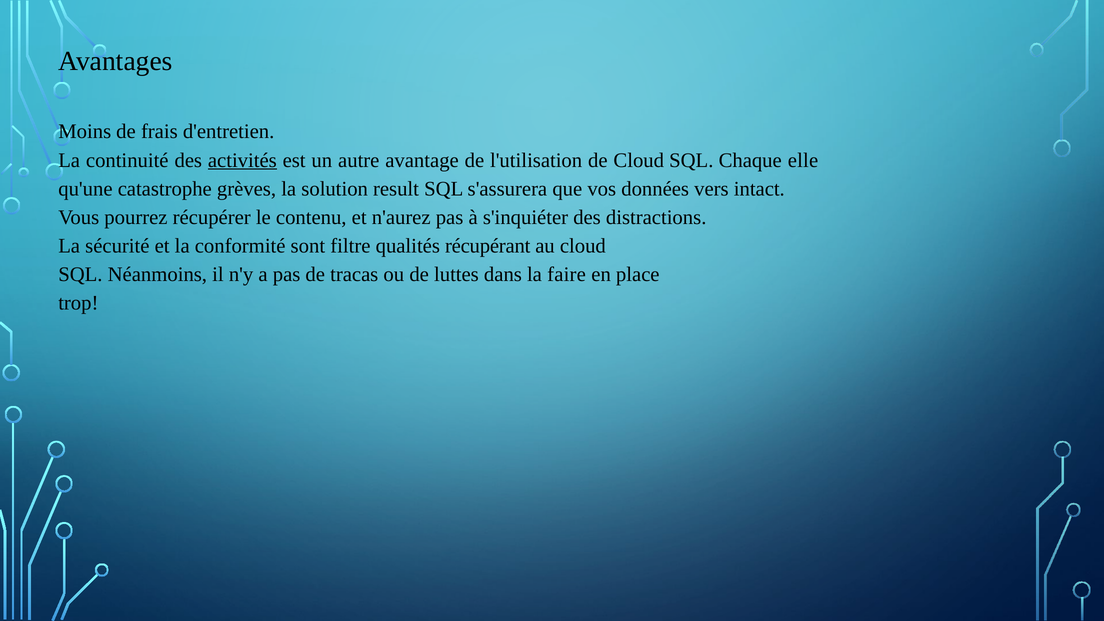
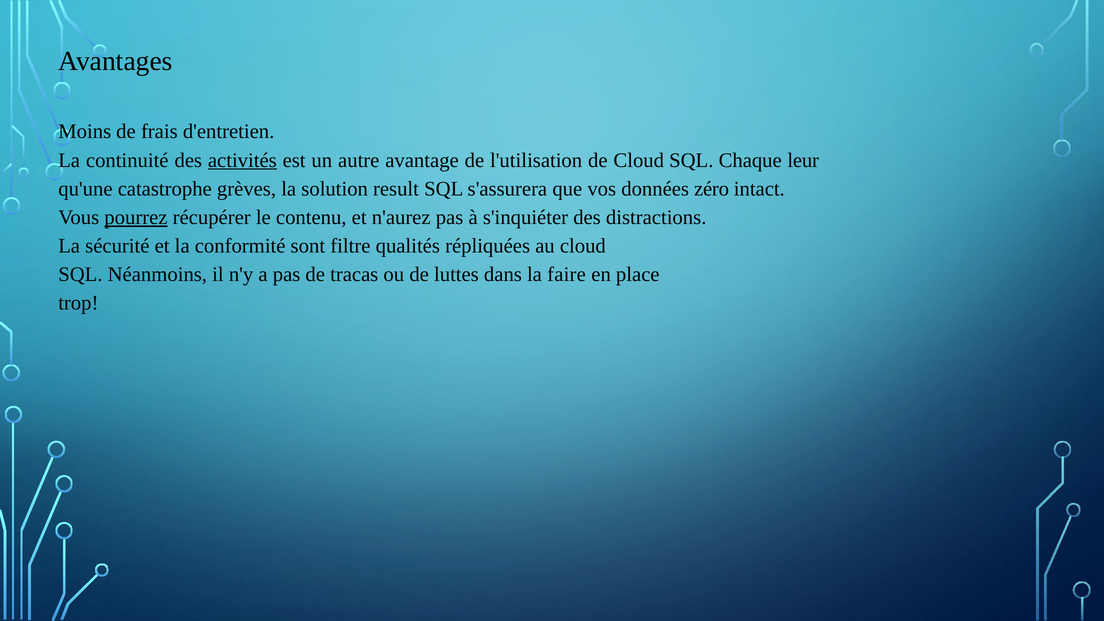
elle: elle -> leur
vers: vers -> zéro
pourrez underline: none -> present
récupérant: récupérant -> répliquées
